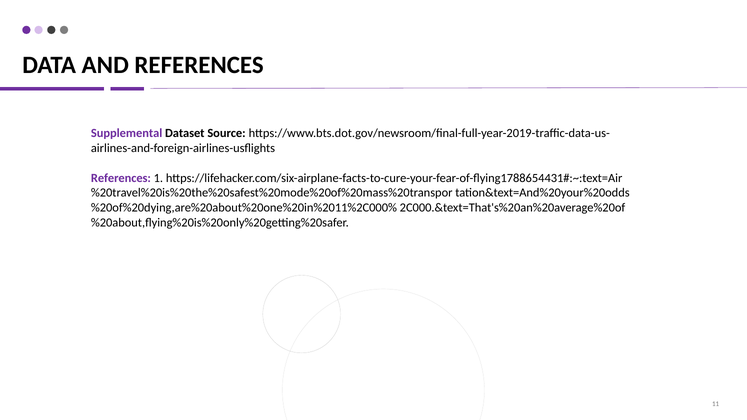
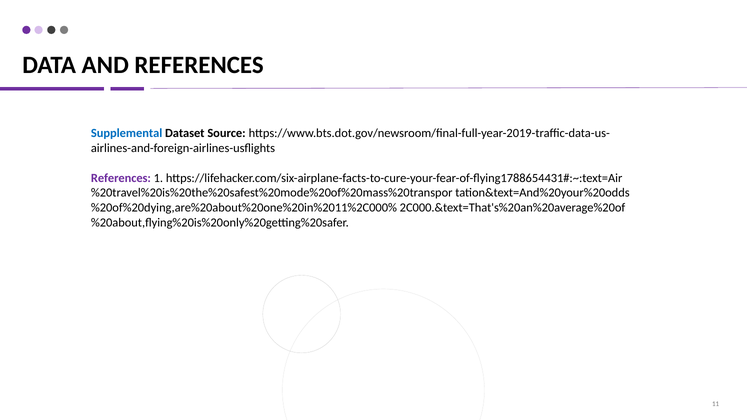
Supplemental colour: purple -> blue
